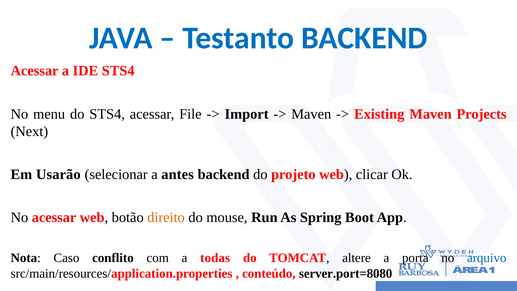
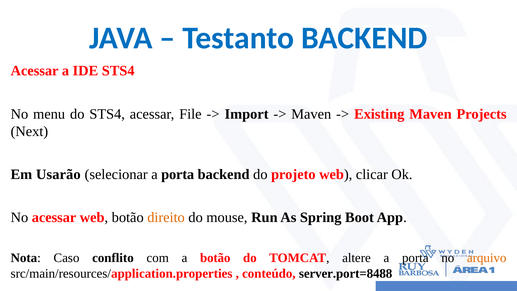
selecionar a antes: antes -> porta
a todas: todas -> botão
arquivo colour: blue -> orange
server.port=8080: server.port=8080 -> server.port=8488
